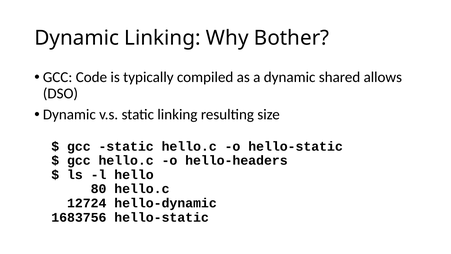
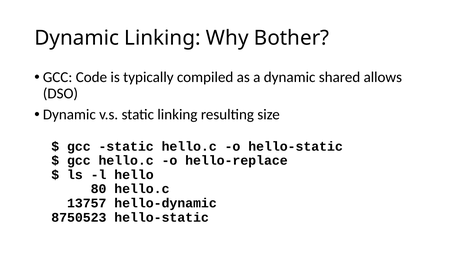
hello-headers: hello-headers -> hello-replace
12724: 12724 -> 13757
1683756: 1683756 -> 8750523
